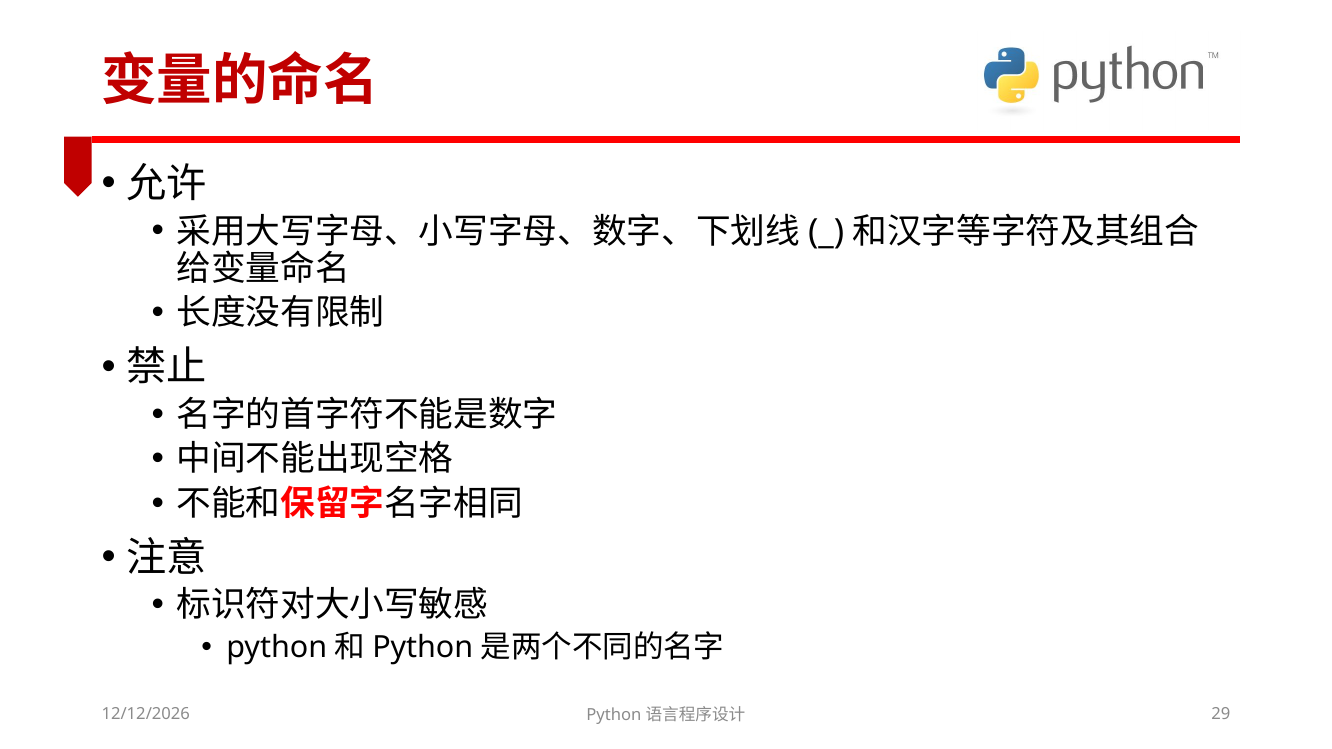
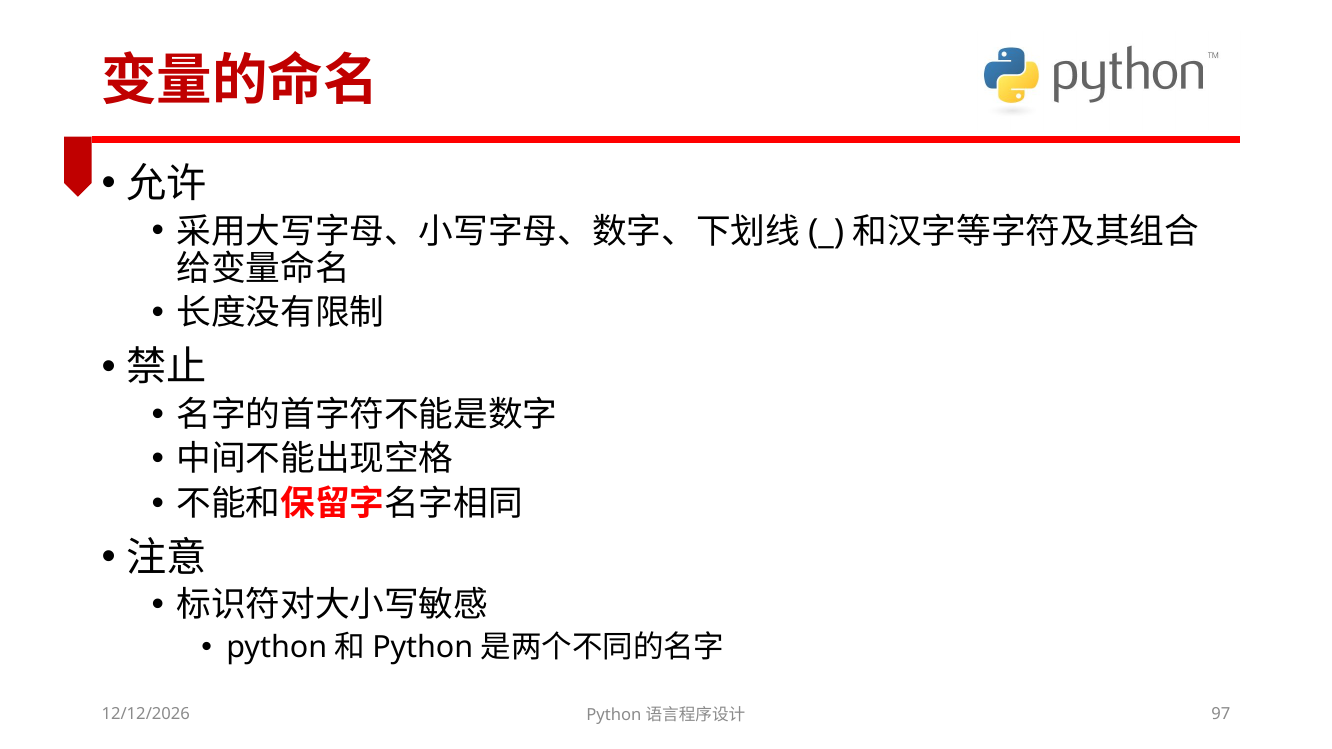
29: 29 -> 97
